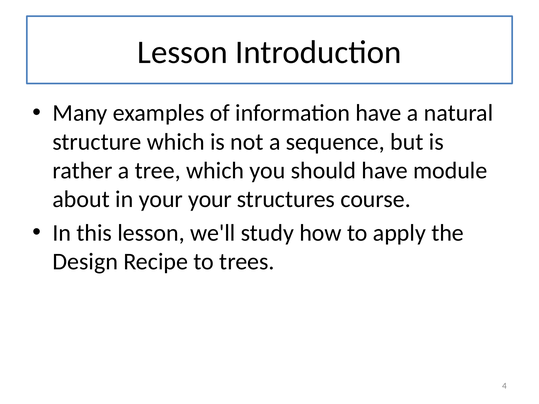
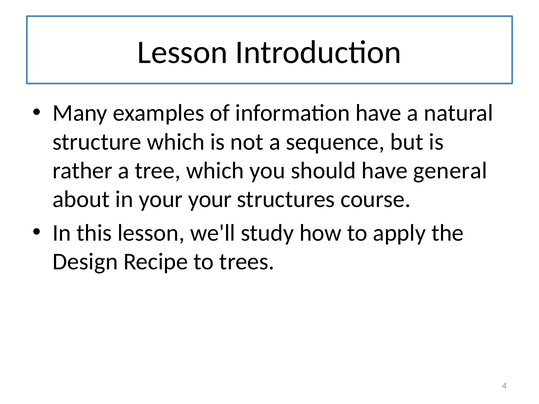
module: module -> general
